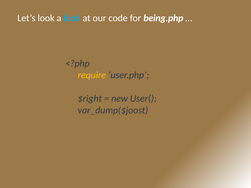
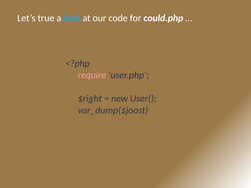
Let’s look: look -> true
being.php: being.php -> could.php
require colour: yellow -> pink
